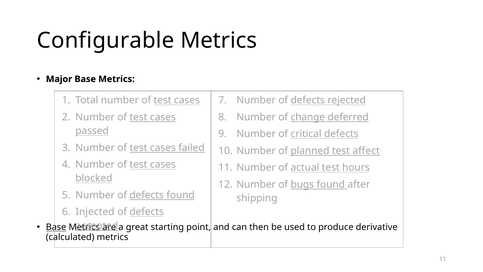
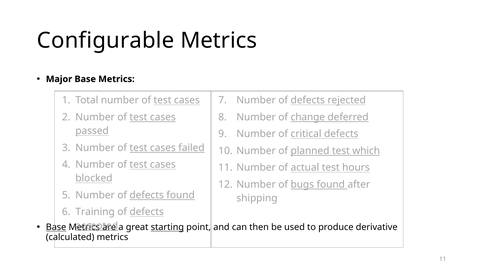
affect: affect -> which
Injected: Injected -> Training
starting underline: none -> present
